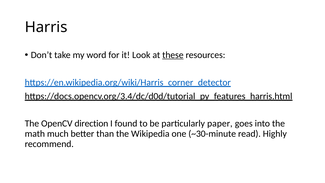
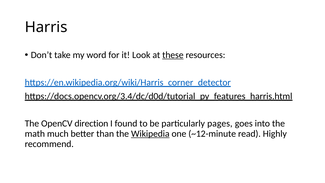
paper: paper -> pages
Wikipedia underline: none -> present
~30-minute: ~30-minute -> ~12-minute
